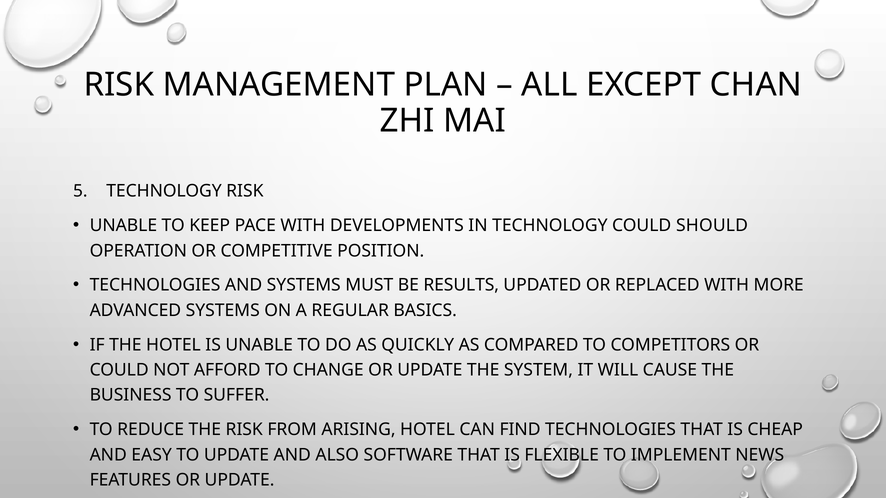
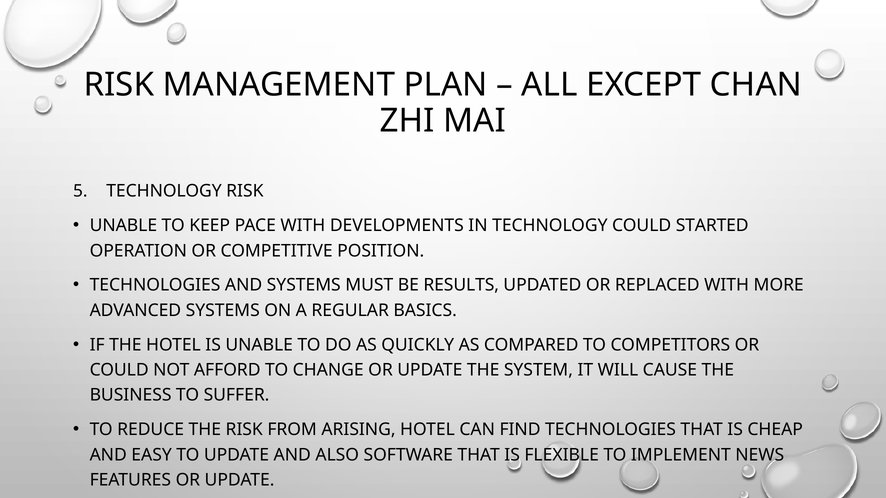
SHOULD: SHOULD -> STARTED
